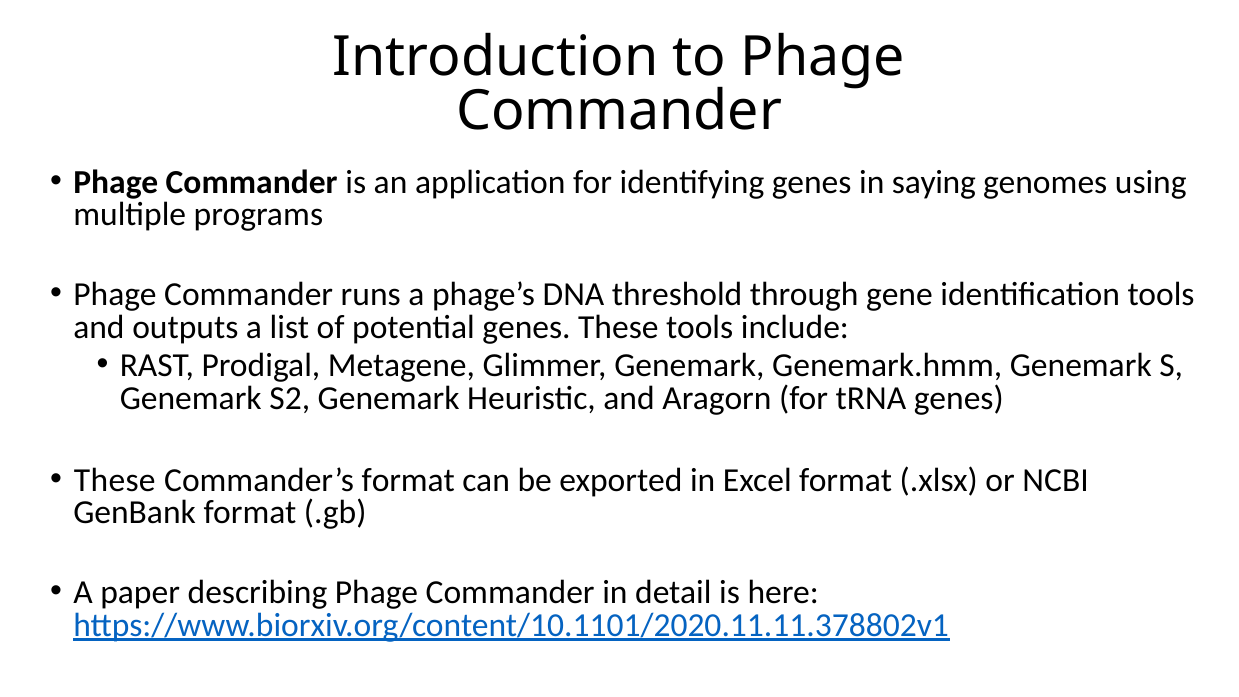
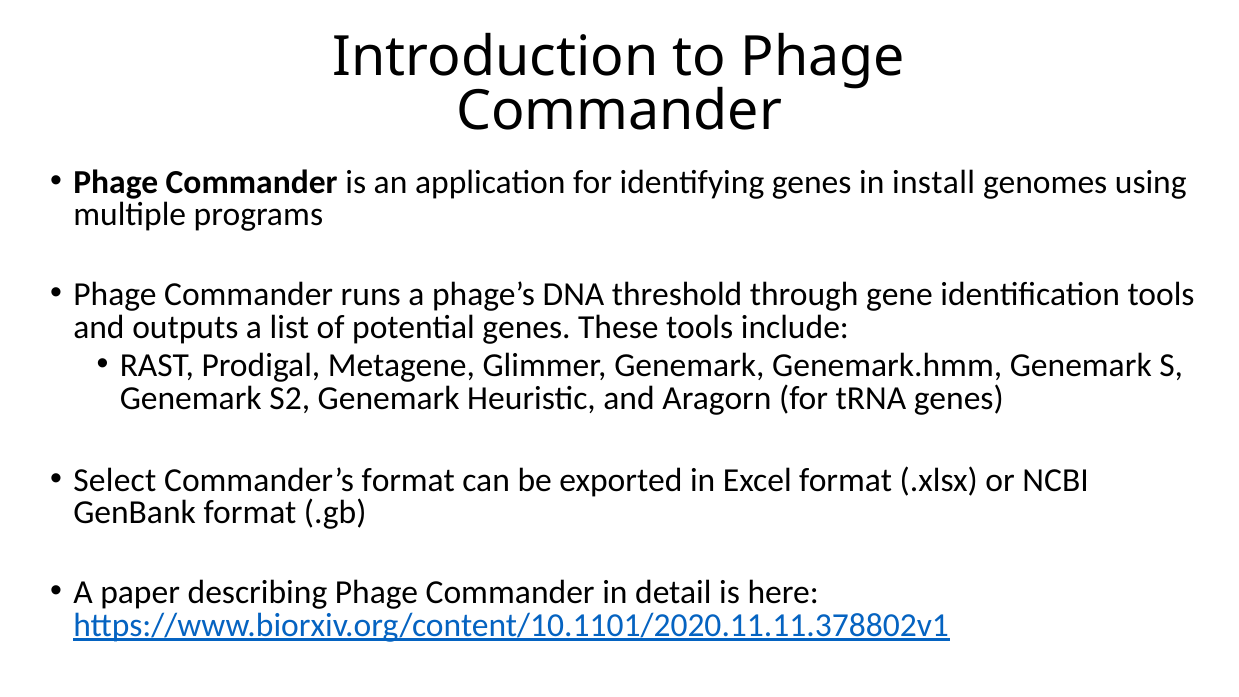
saying: saying -> install
These at (115, 480): These -> Select
